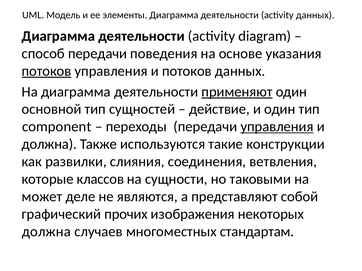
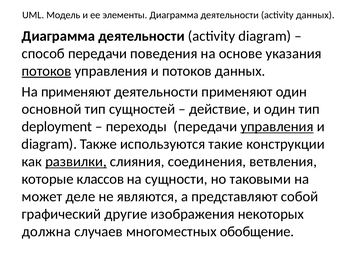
На диаграмма: диаграмма -> применяют
применяют at (237, 92) underline: present -> none
component: component -> deployment
должна at (49, 144): должна -> diagram
развилки underline: none -> present
прочих: прочих -> другие
стандартам: стандартам -> обобщение
